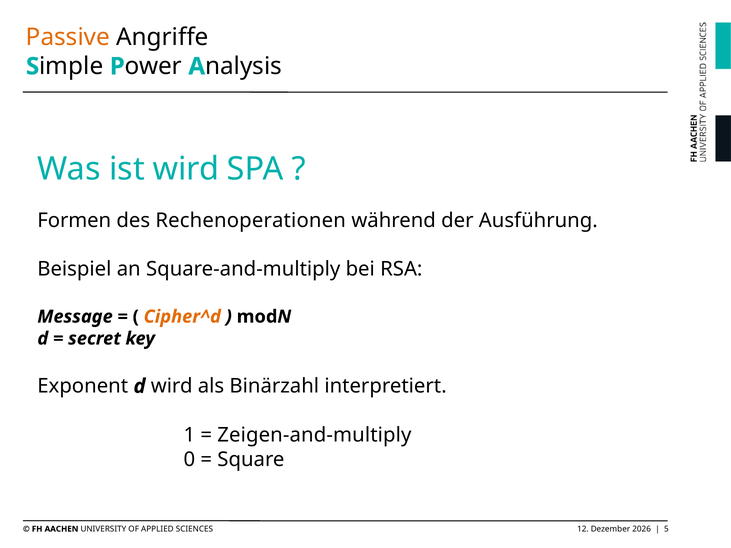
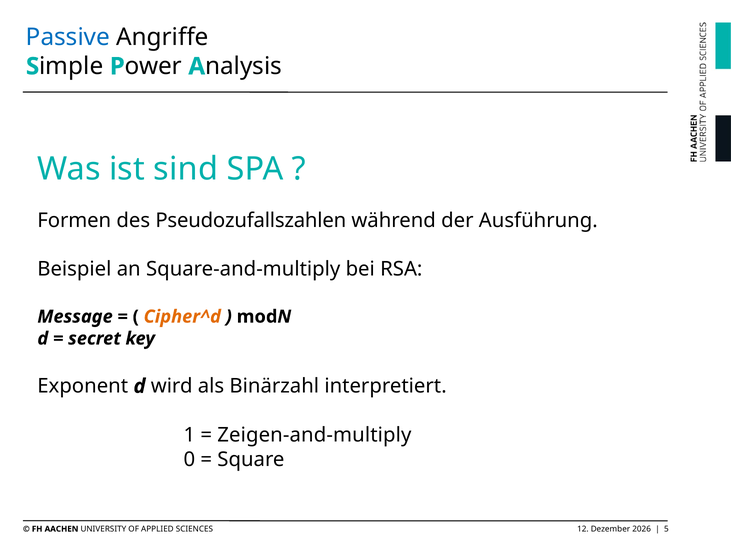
Passive colour: orange -> blue
ist wird: wird -> sind
Rechenoperationen: Rechenoperationen -> Pseudozufallszahlen
